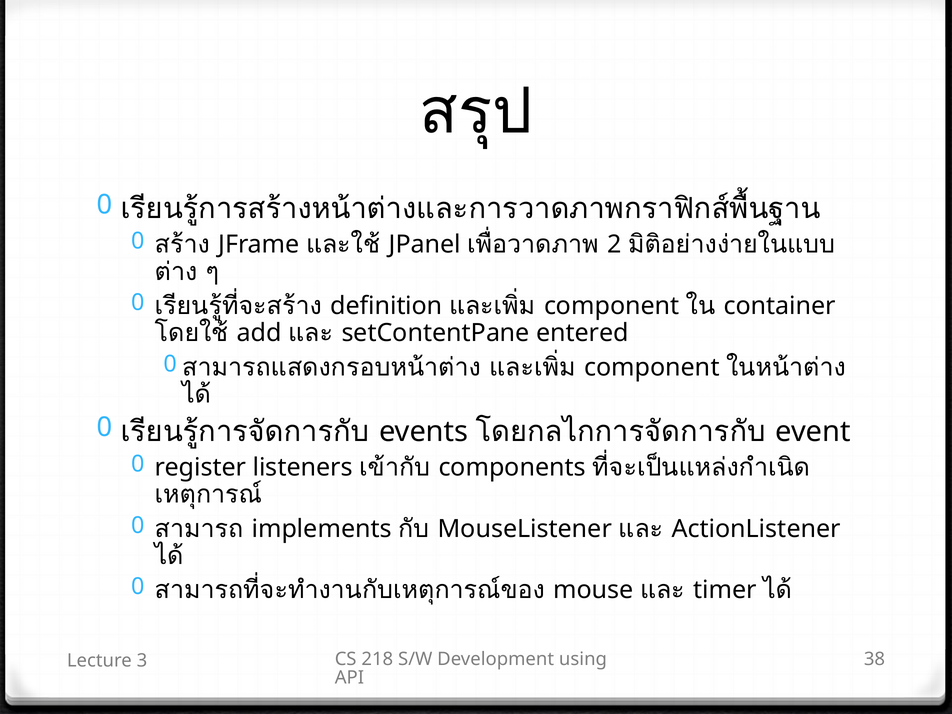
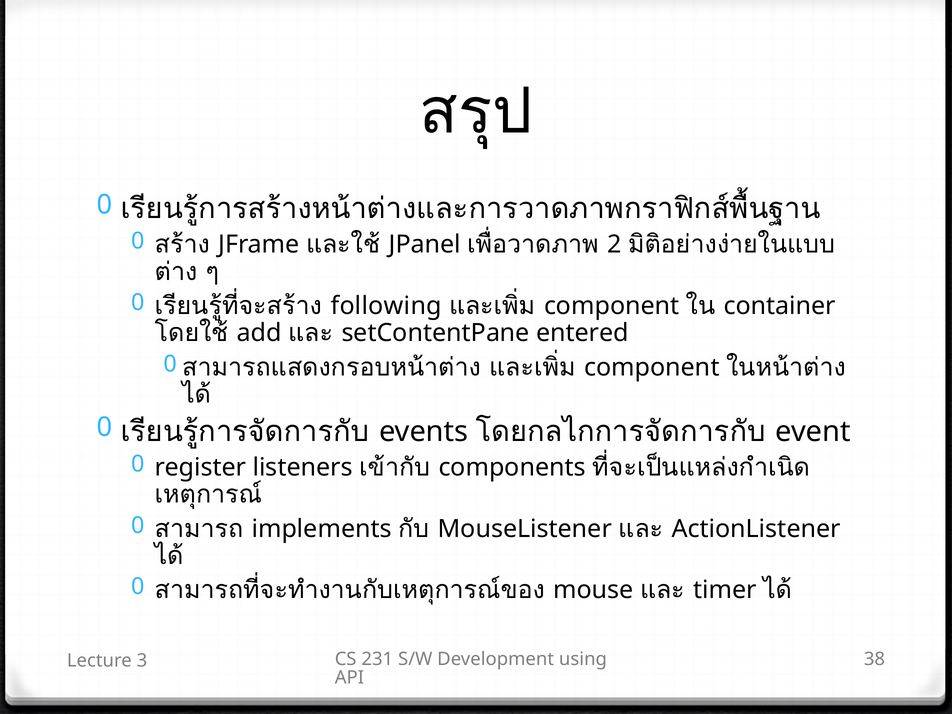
definition: definition -> following
218: 218 -> 231
